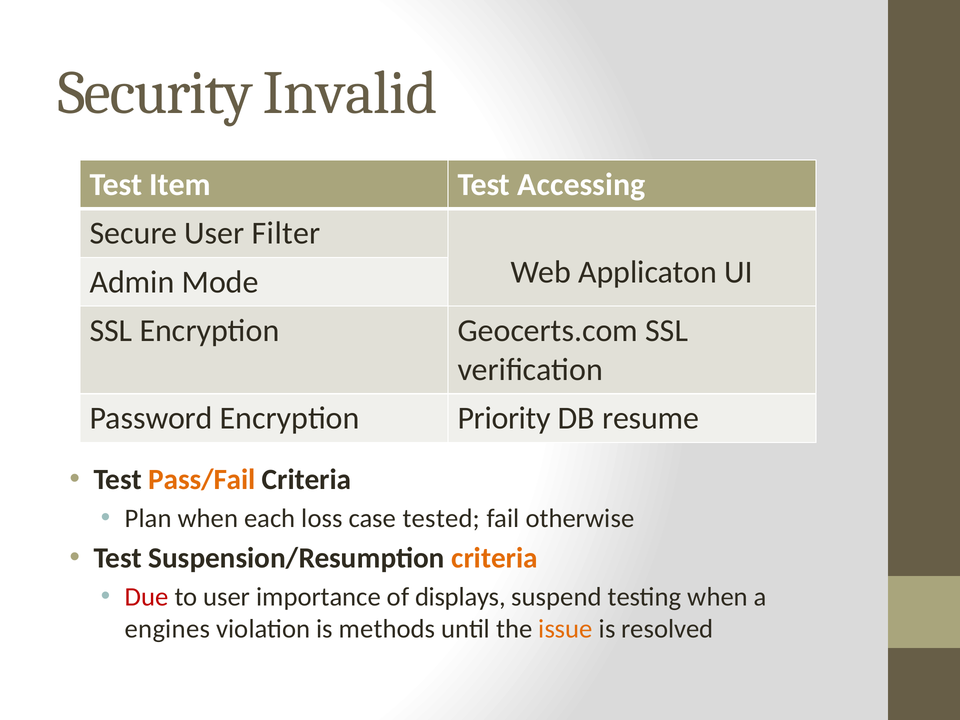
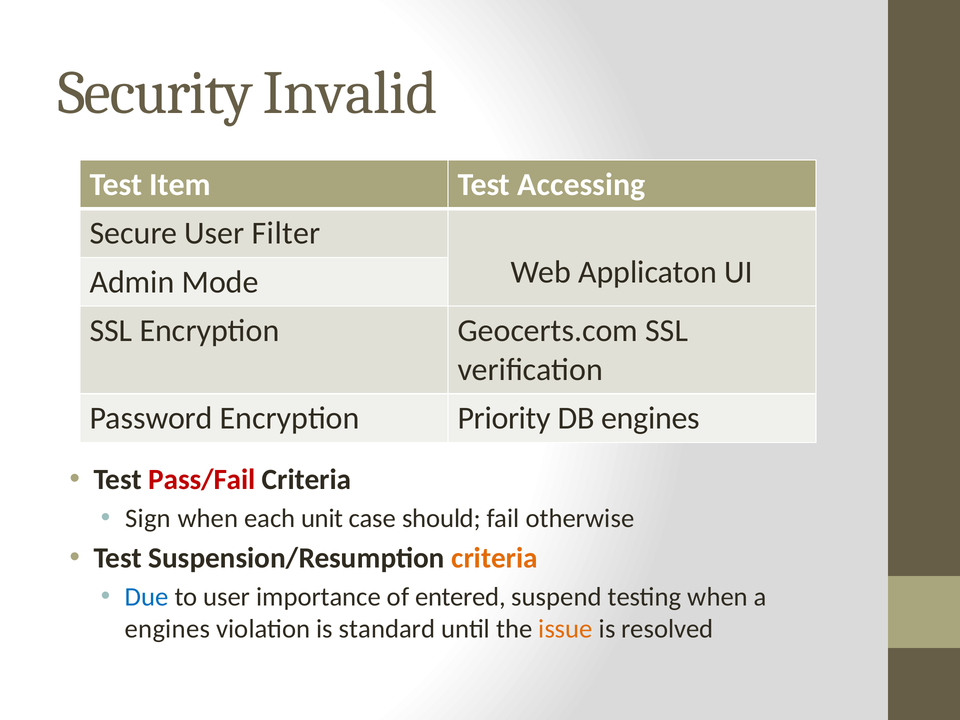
DB resume: resume -> engines
Pass/Fail colour: orange -> red
Plan: Plan -> Sign
loss: loss -> unit
tested: tested -> should
Due colour: red -> blue
displays: displays -> entered
methods: methods -> standard
